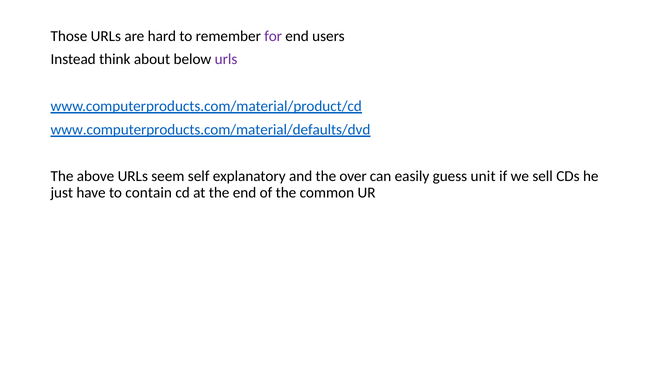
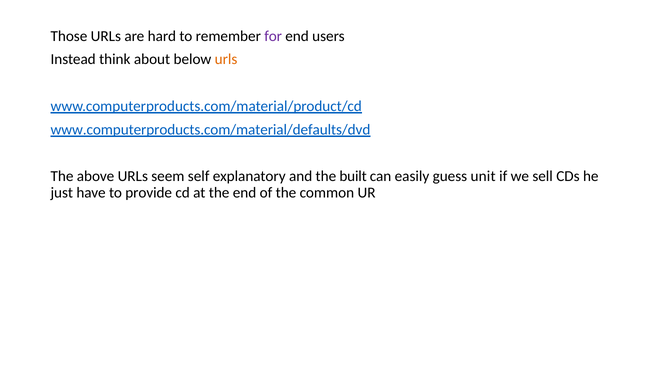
urls at (226, 59) colour: purple -> orange
over: over -> built
contain: contain -> provide
